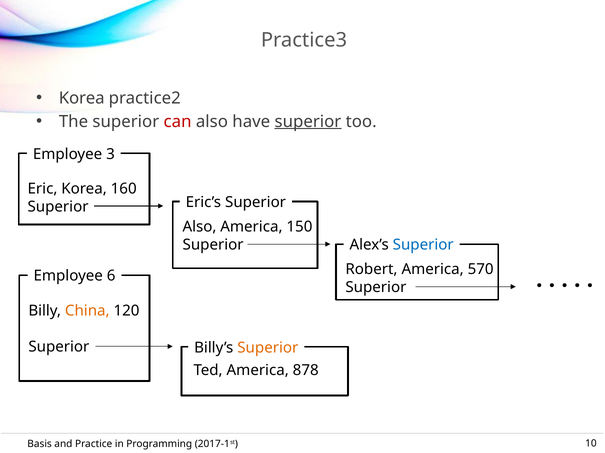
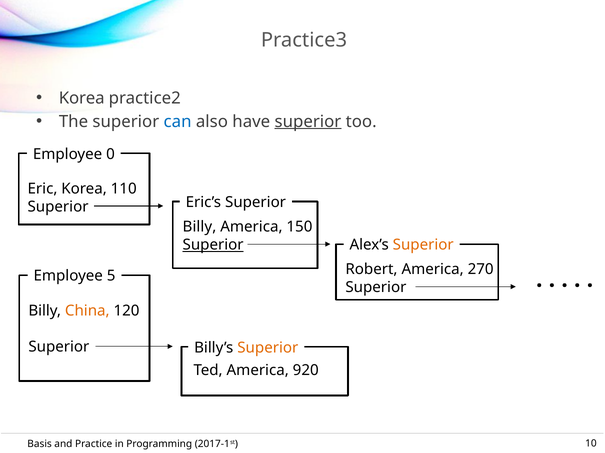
can colour: red -> blue
3: 3 -> 0
160: 160 -> 110
Also at (200, 227): Also -> Billy
Superior at (213, 245) underline: none -> present
Superior at (423, 245) colour: blue -> orange
570: 570 -> 270
6: 6 -> 5
878: 878 -> 920
